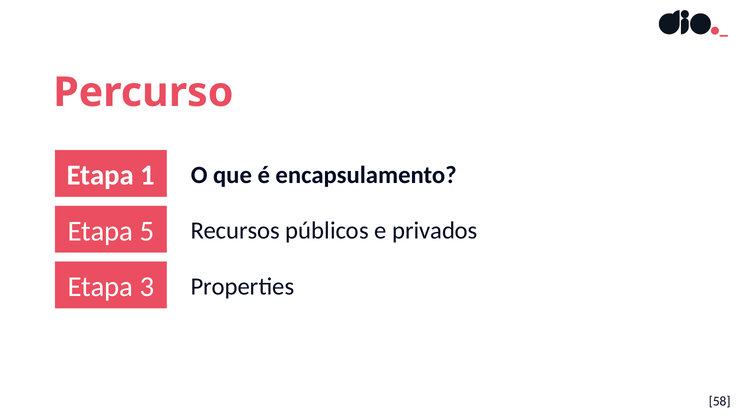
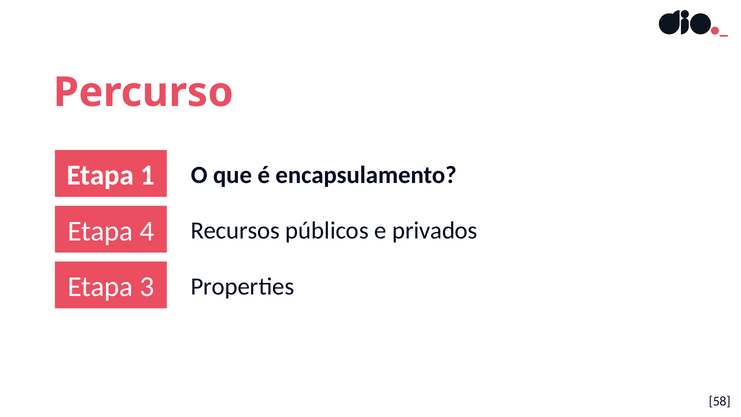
5: 5 -> 4
